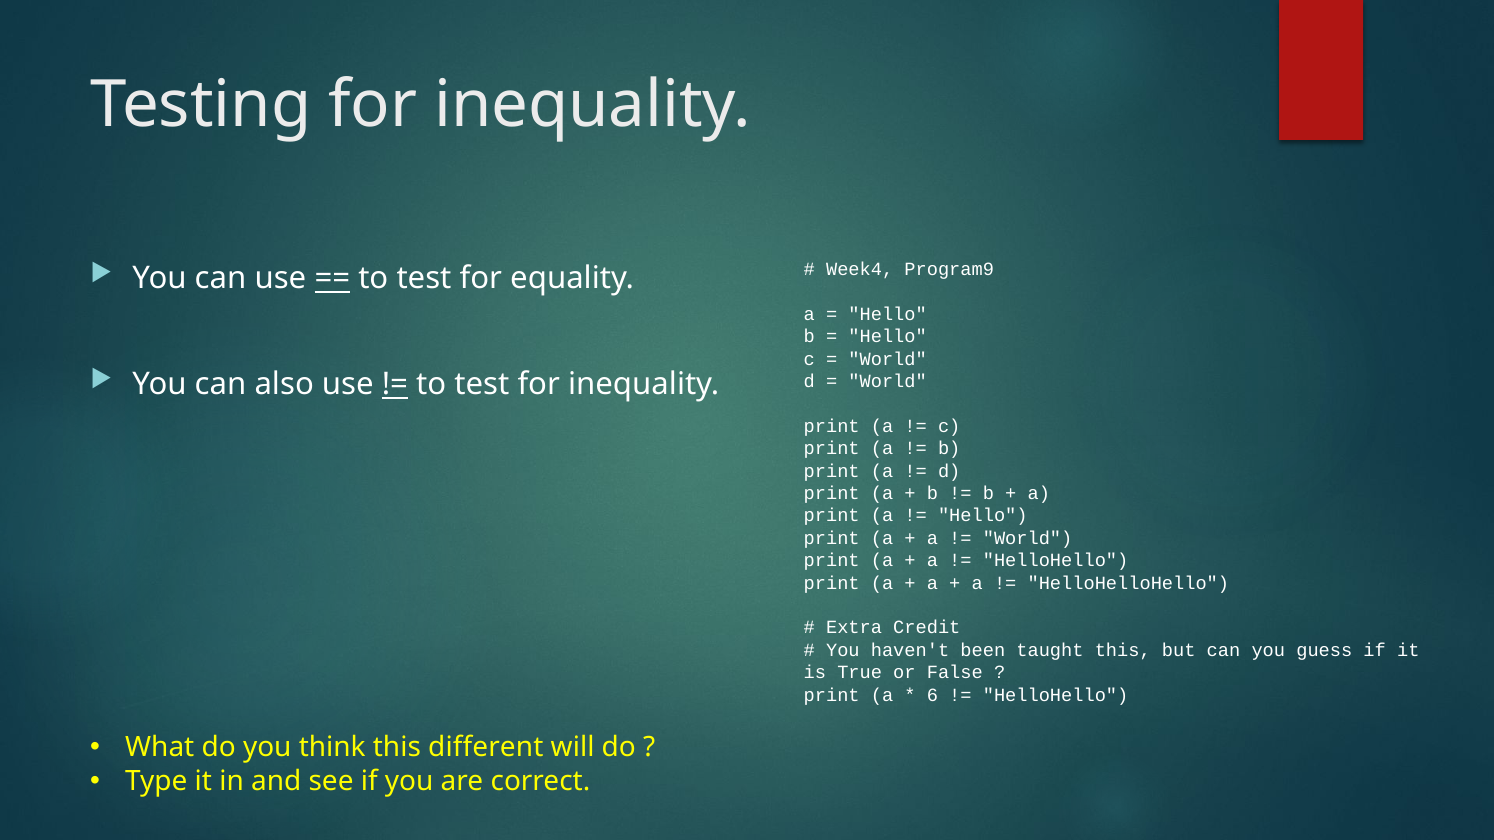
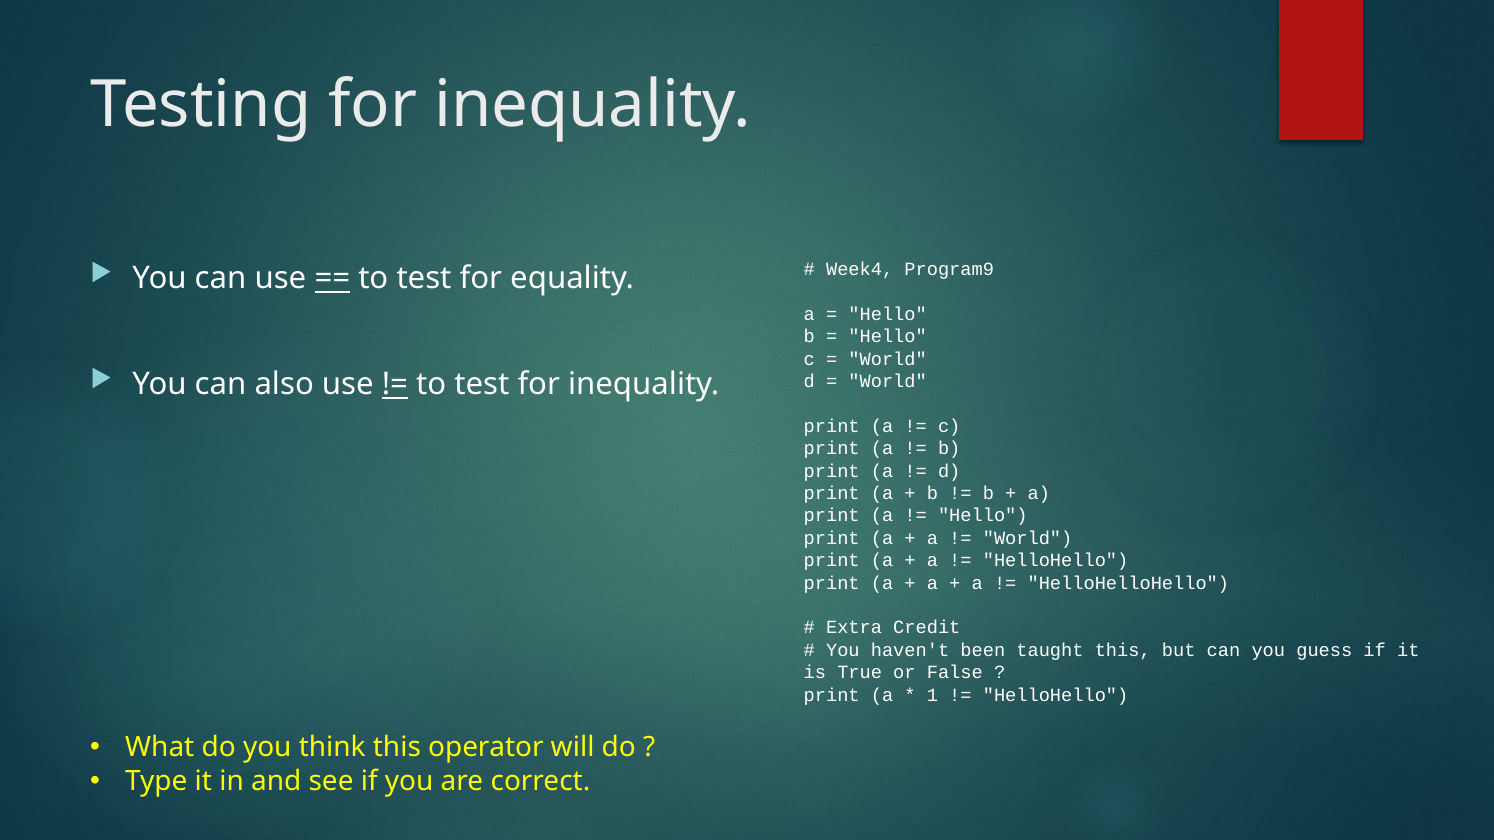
6: 6 -> 1
different: different -> operator
